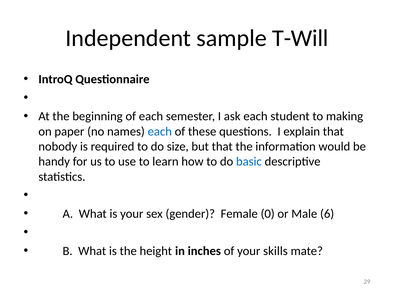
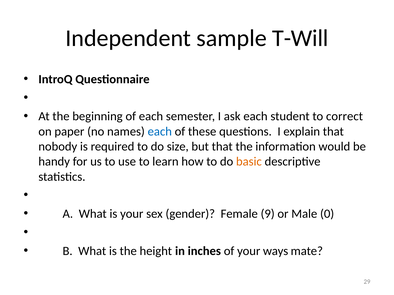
making: making -> correct
basic colour: blue -> orange
0: 0 -> 9
6: 6 -> 0
skills: skills -> ways
